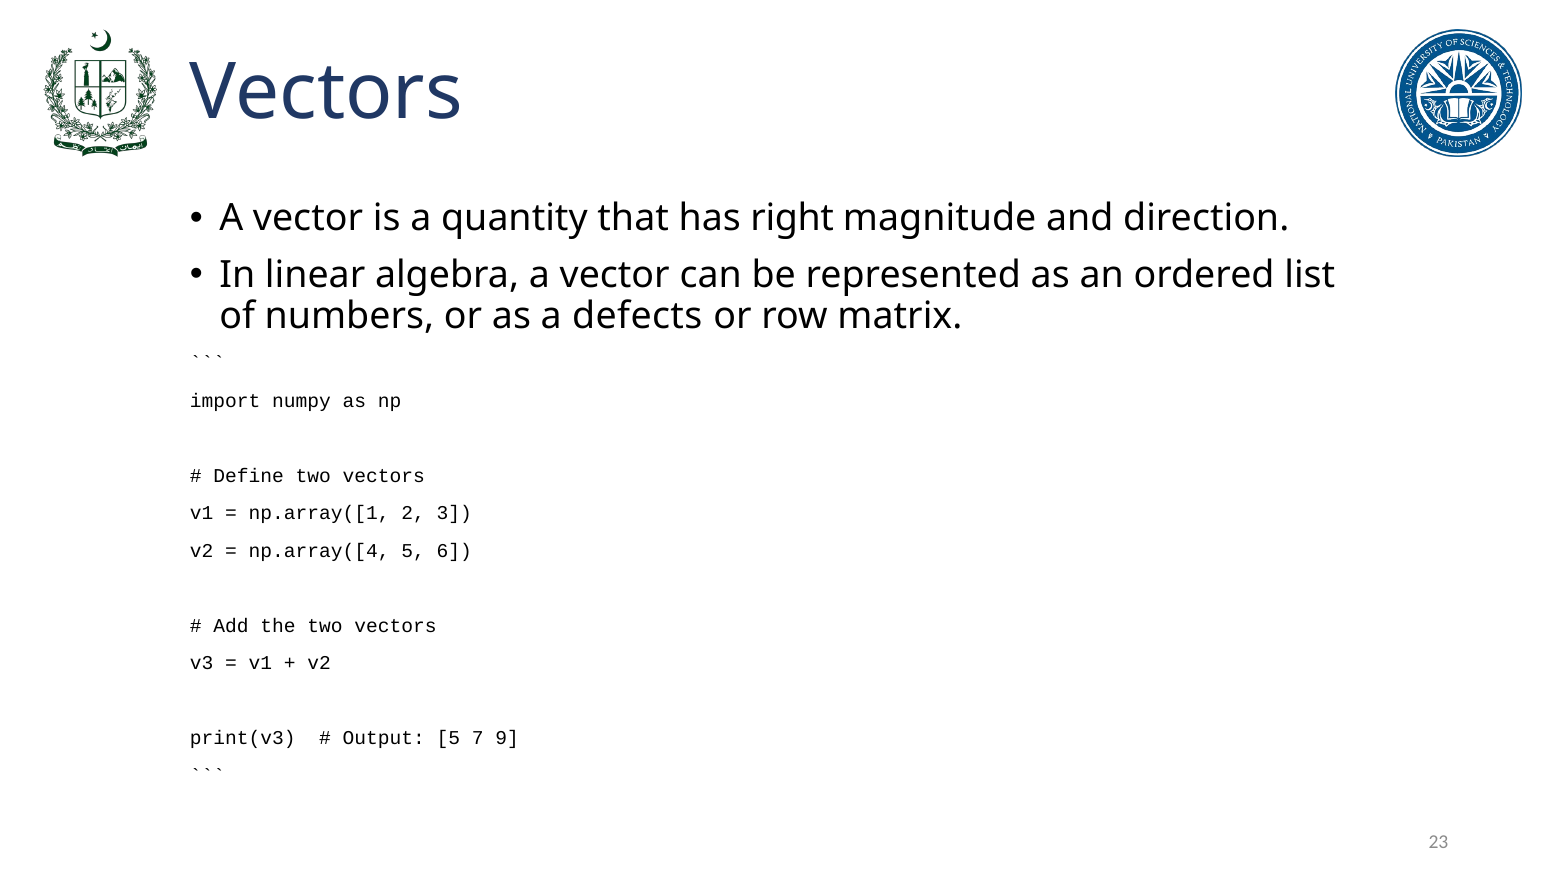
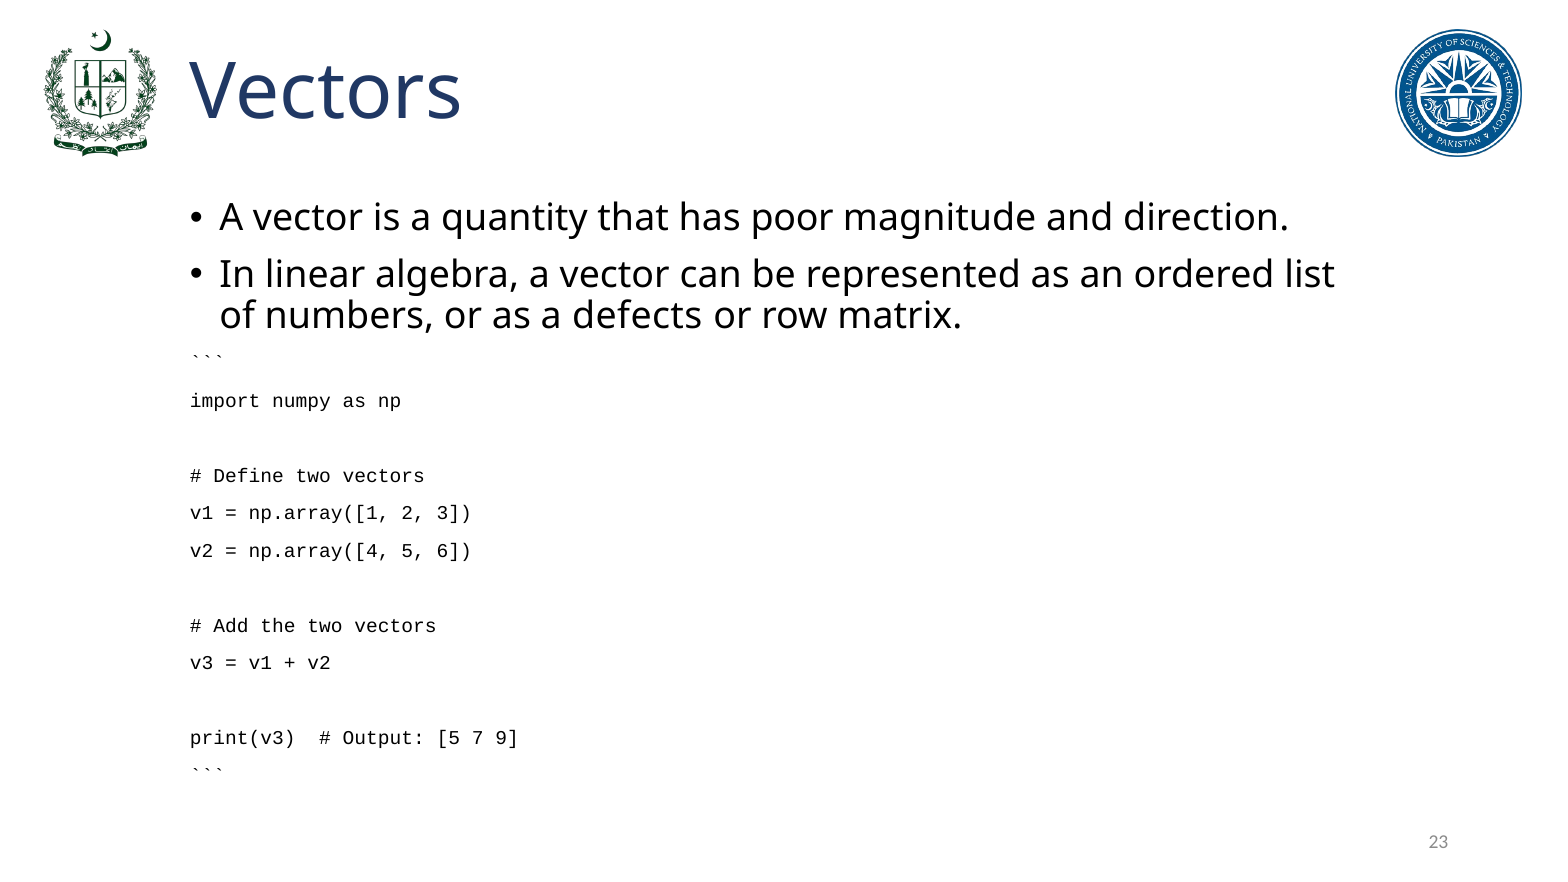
right: right -> poor
